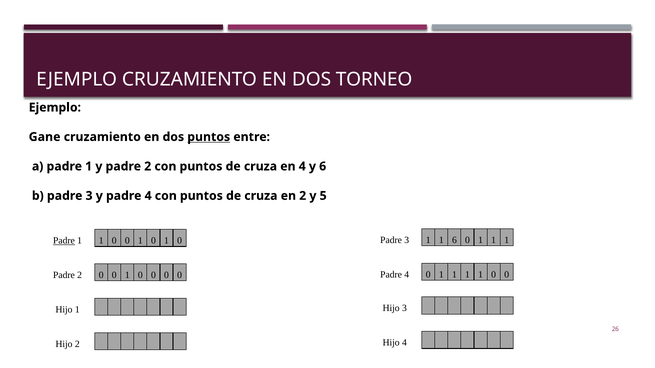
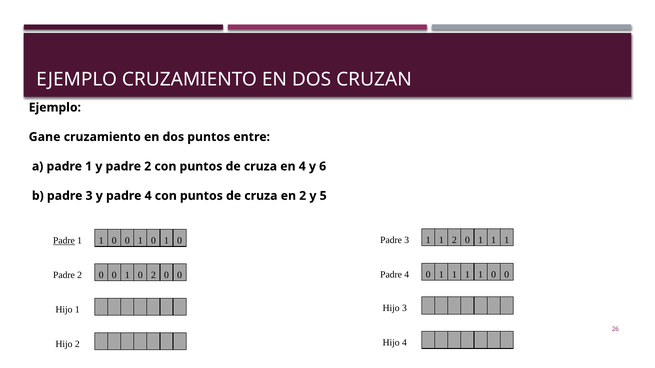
TORNEO: TORNEO -> CRUZAN
puntos at (209, 137) underline: present -> none
1 6: 6 -> 2
0 1 0 0: 0 -> 2
